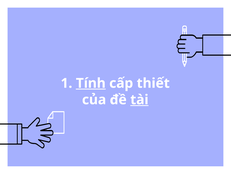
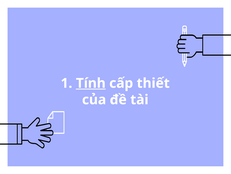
tài underline: present -> none
